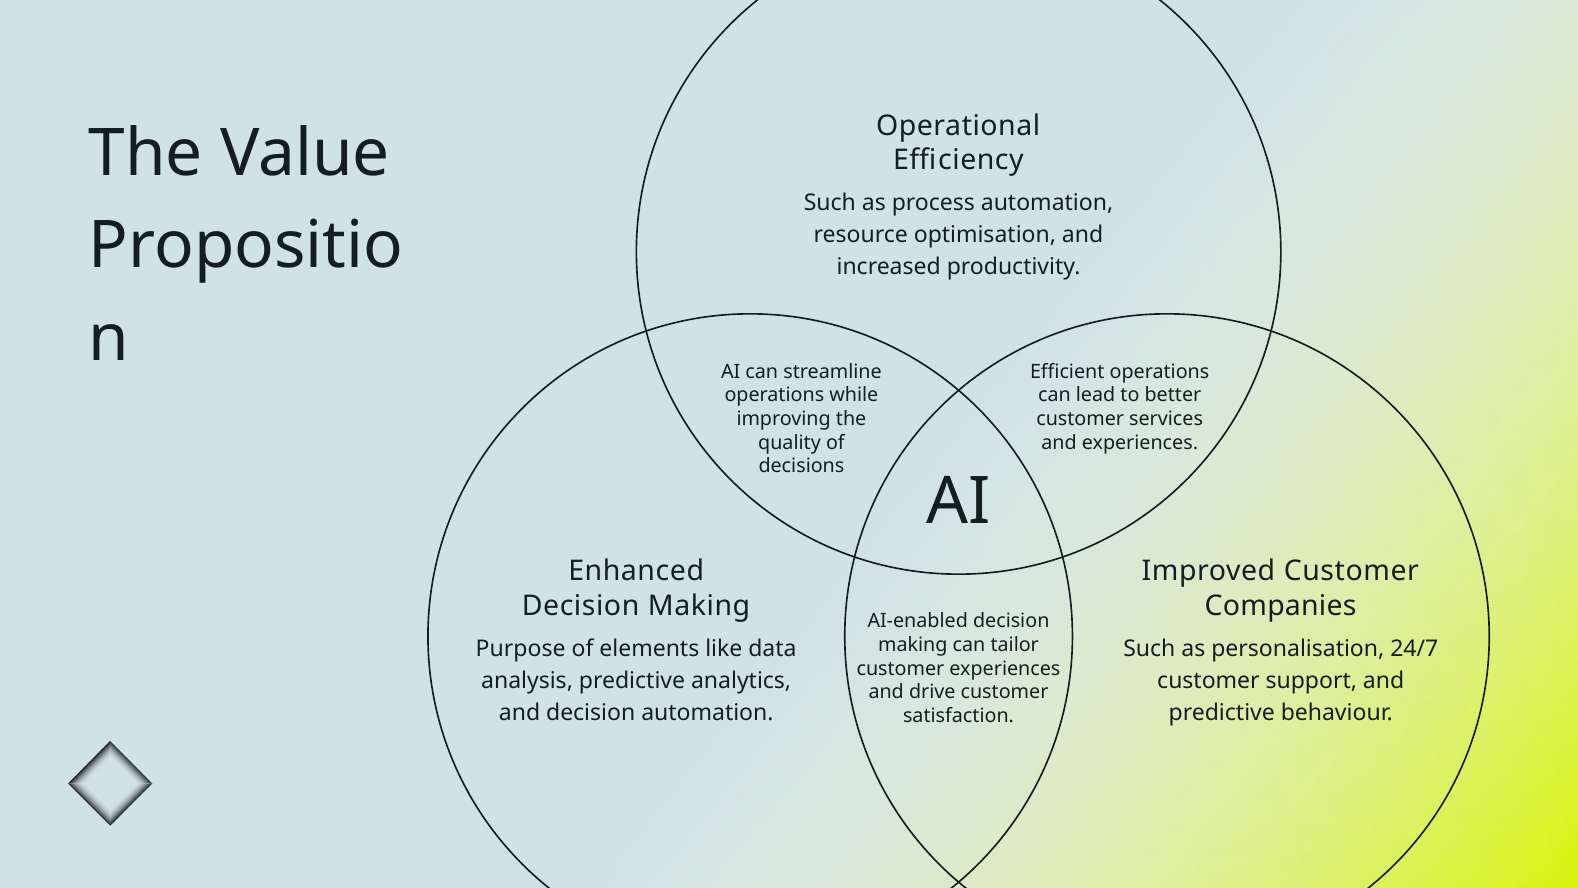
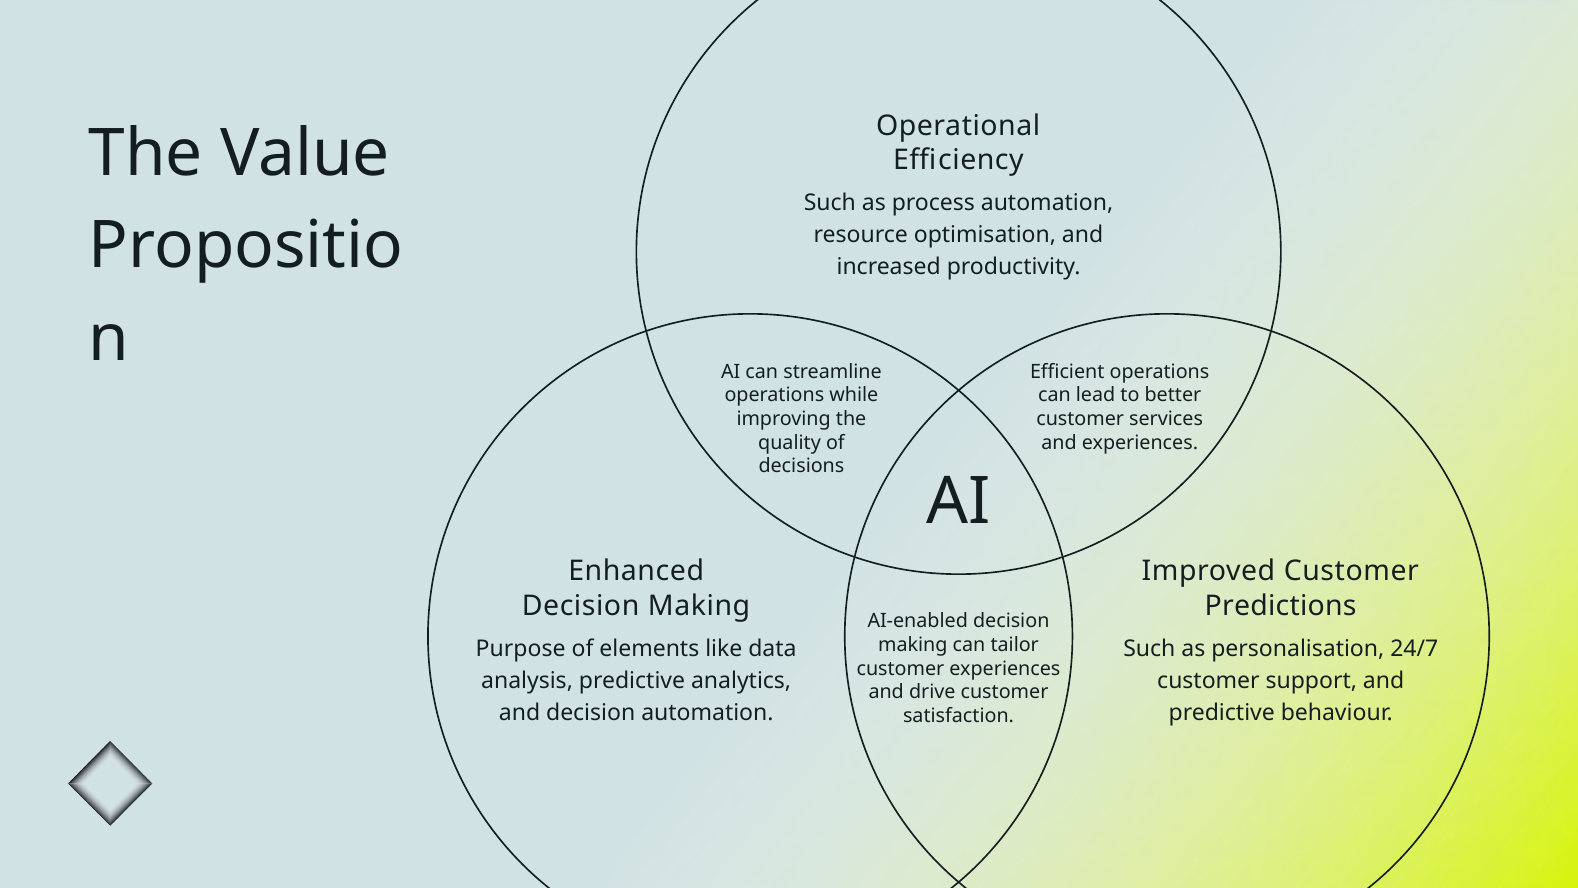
Companies: Companies -> Predictions
